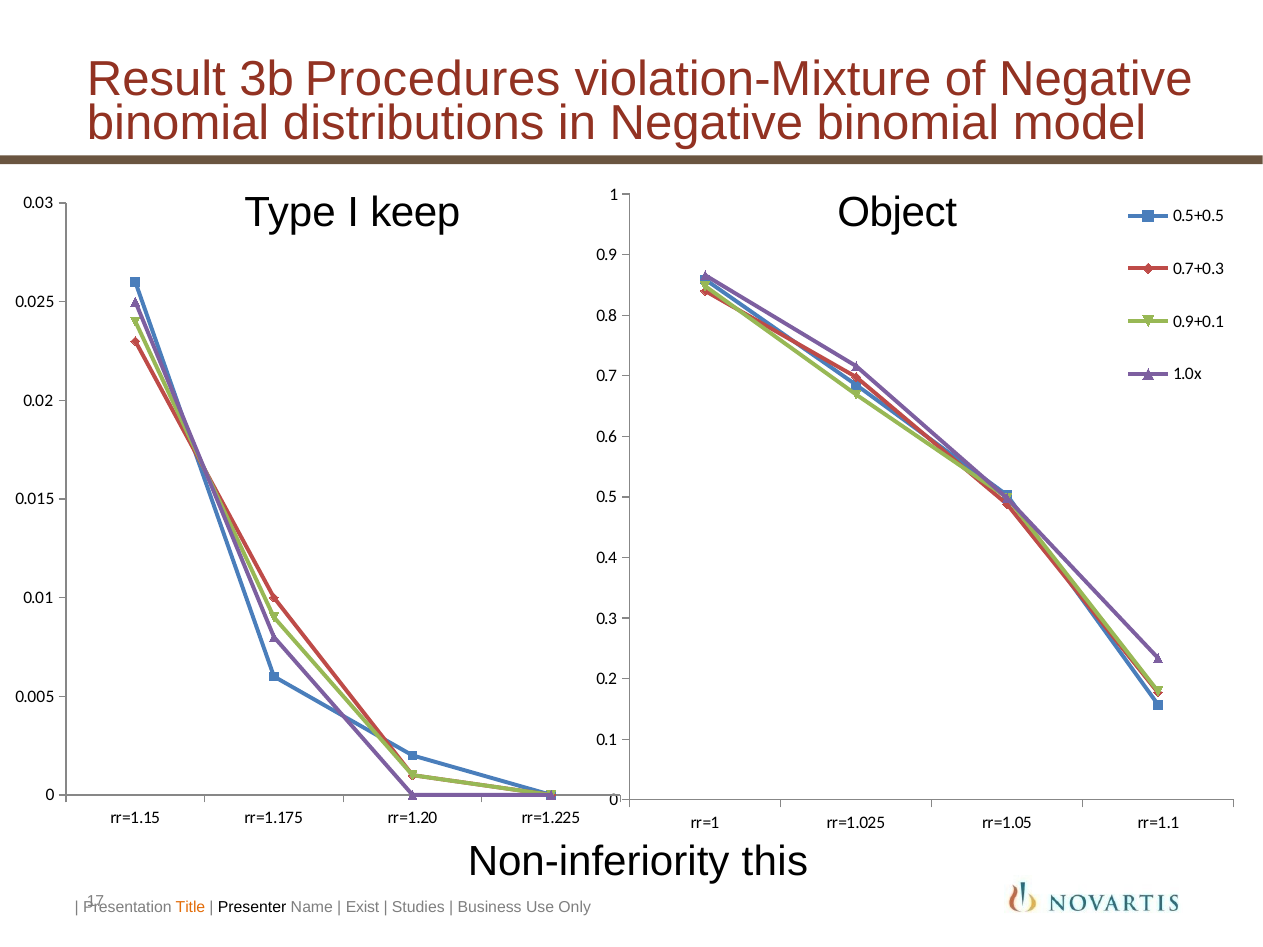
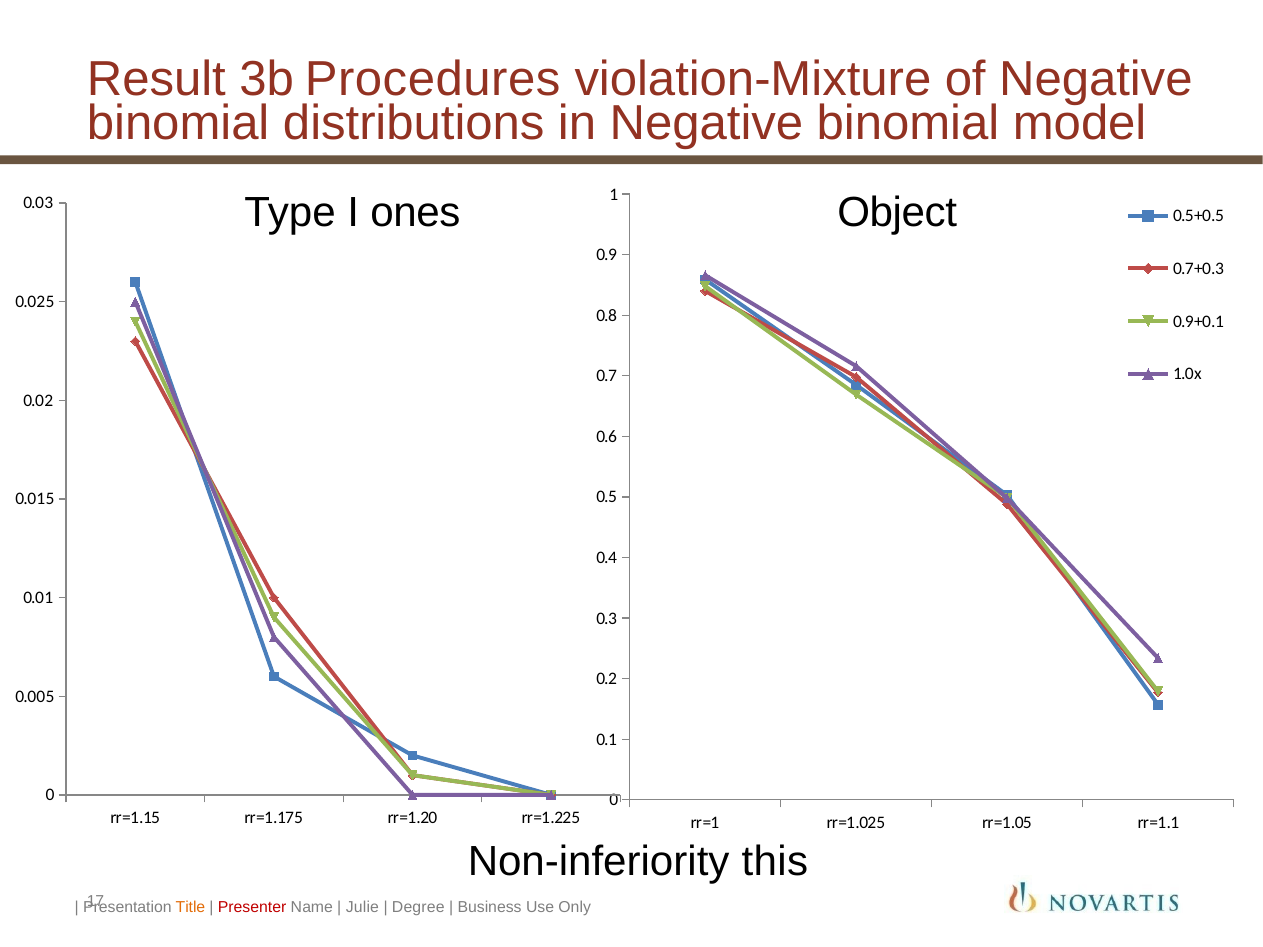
keep: keep -> ones
Presenter colour: black -> red
Exist: Exist -> Julie
Studies: Studies -> Degree
